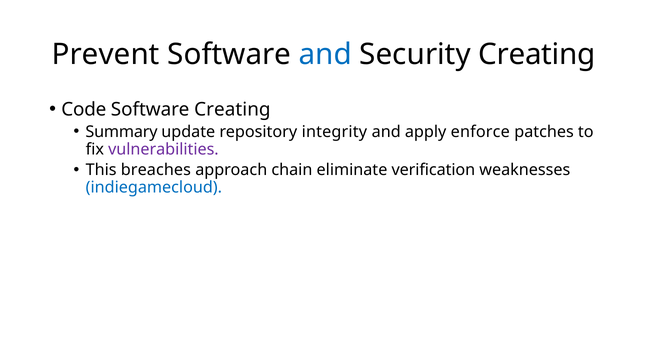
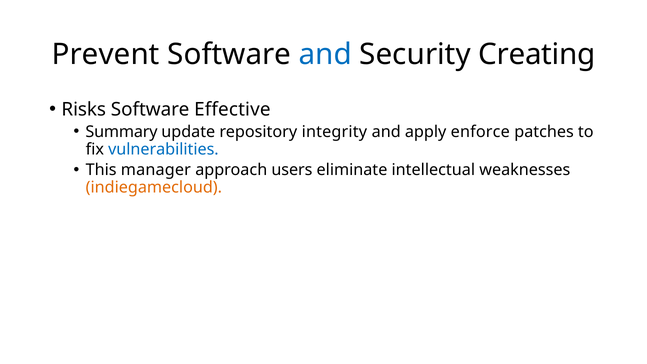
Code: Code -> Risks
Software Creating: Creating -> Effective
vulnerabilities colour: purple -> blue
breaches: breaches -> manager
chain: chain -> users
verification: verification -> intellectual
indiegamecloud colour: blue -> orange
